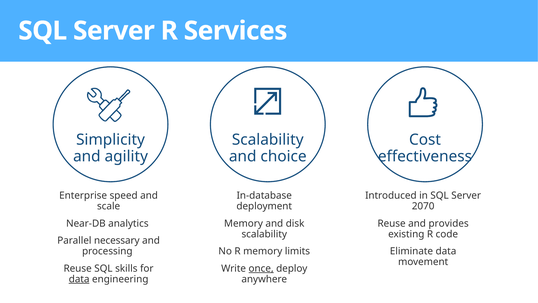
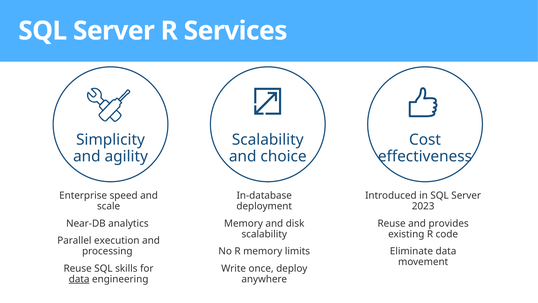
2070: 2070 -> 2023
necessary: necessary -> execution
once underline: present -> none
